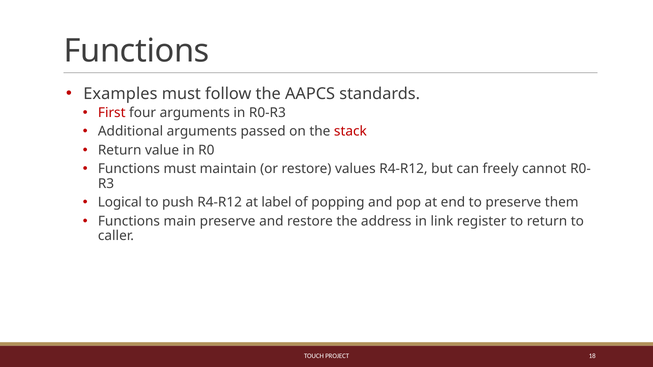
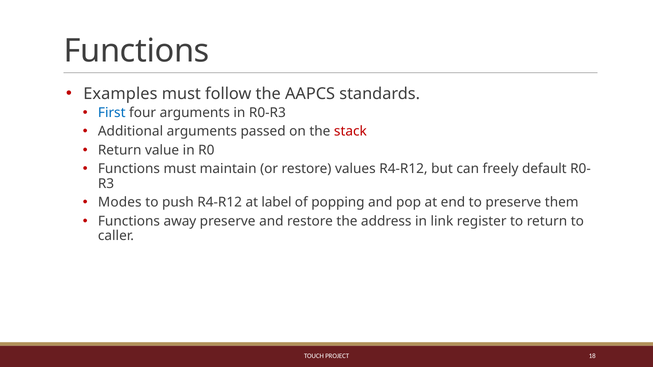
First colour: red -> blue
cannot: cannot -> default
Logical: Logical -> Modes
main: main -> away
